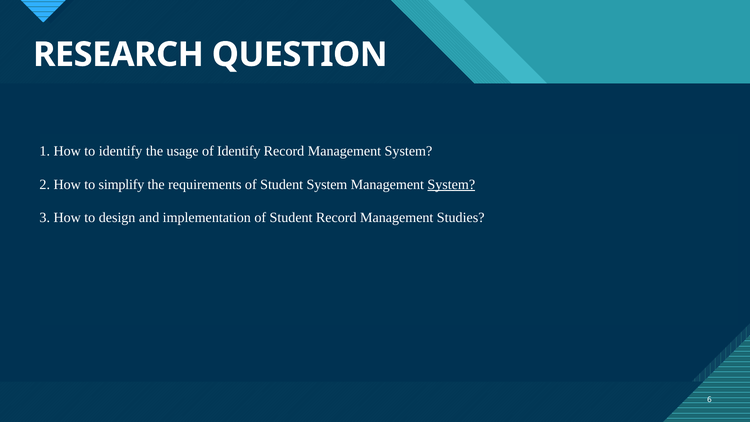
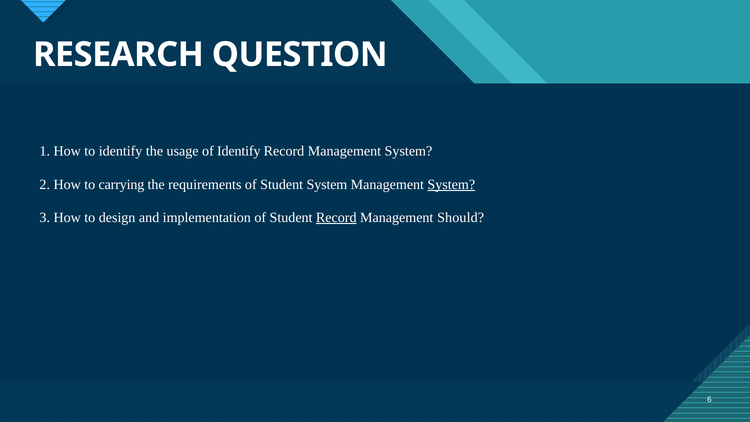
simplify: simplify -> carrying
Record at (336, 218) underline: none -> present
Studies: Studies -> Should
